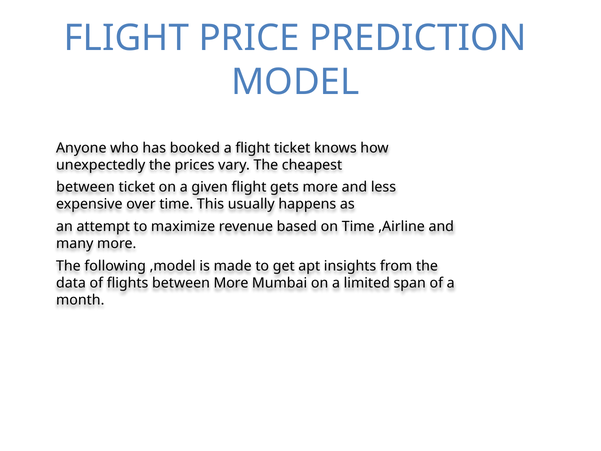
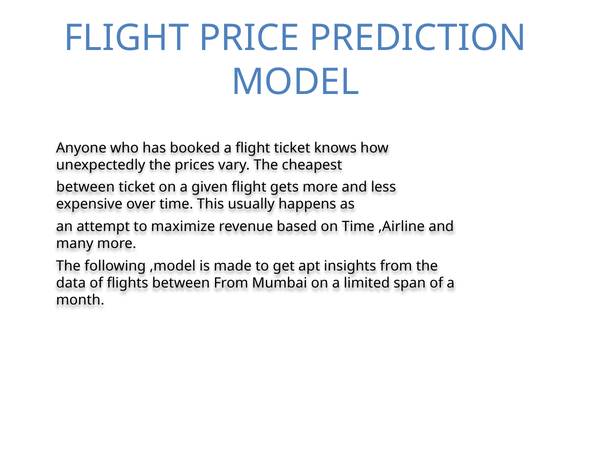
between More: More -> From
